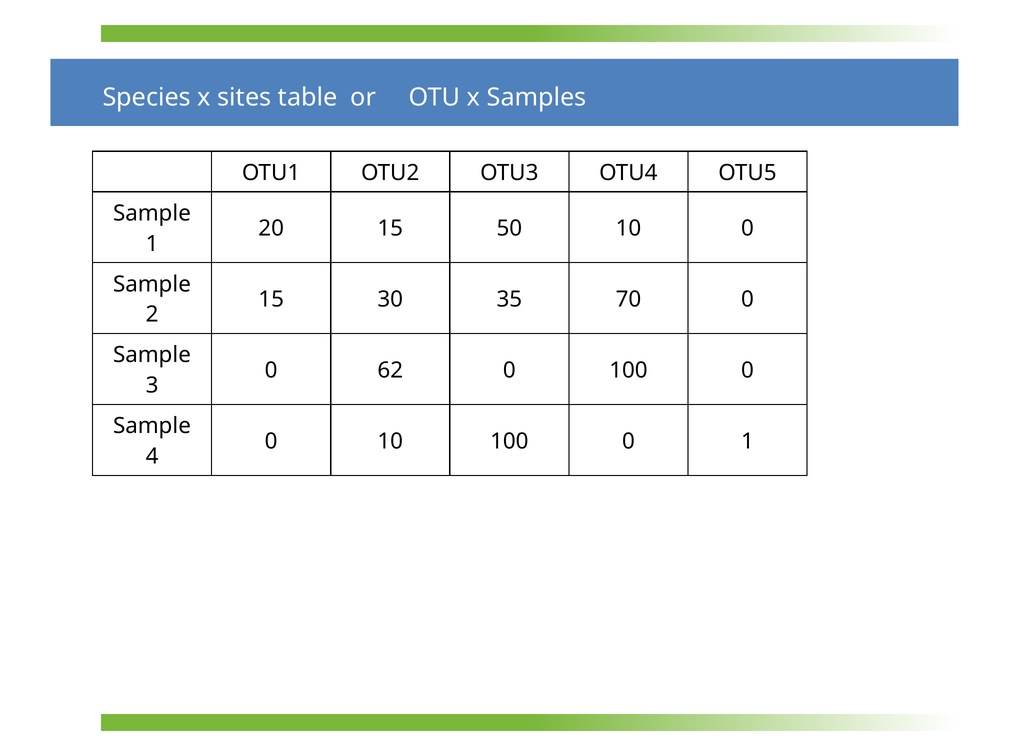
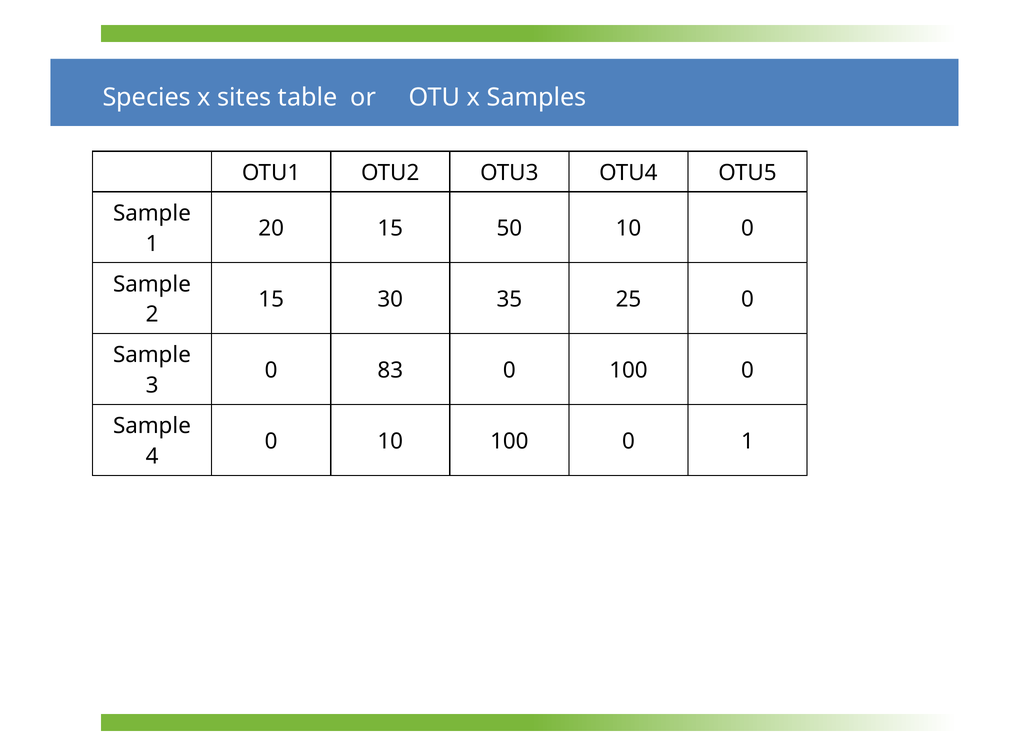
70: 70 -> 25
62: 62 -> 83
